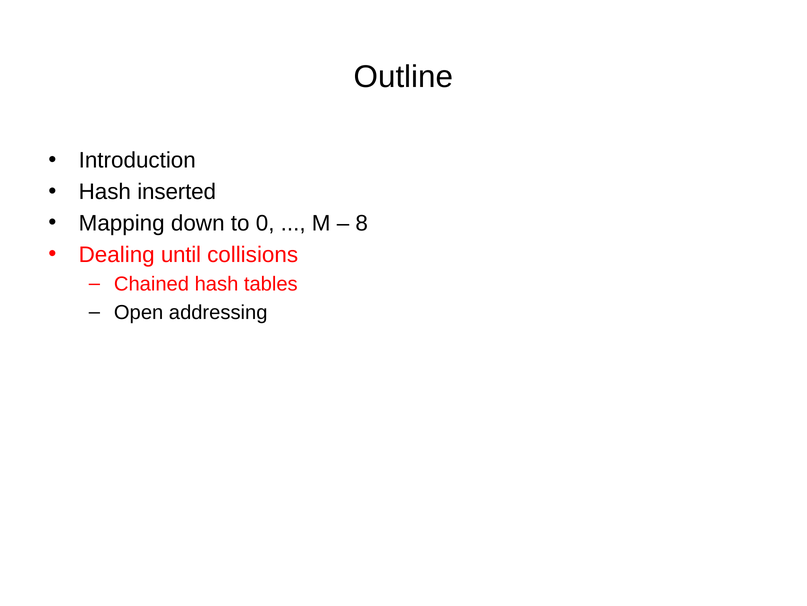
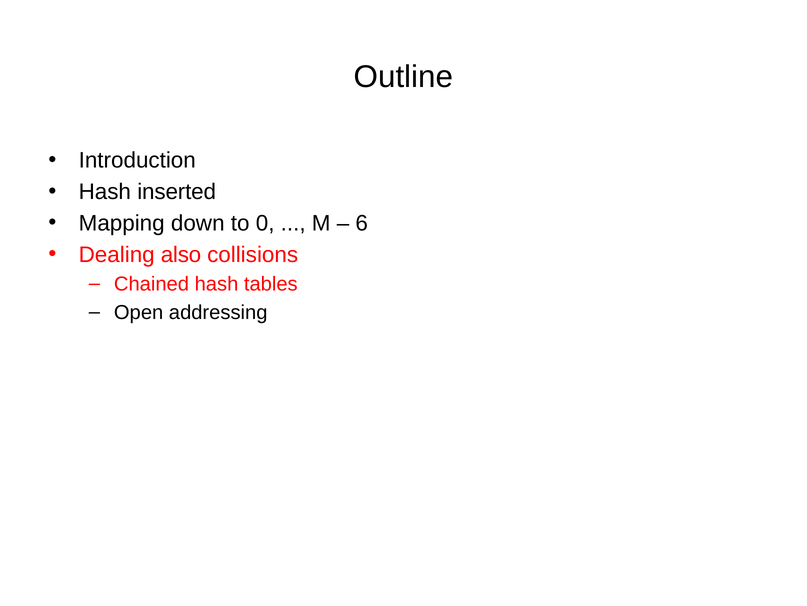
8: 8 -> 6
until: until -> also
